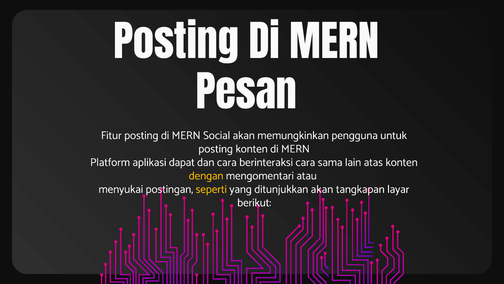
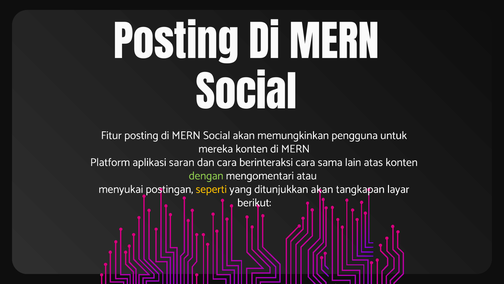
Pesan at (246, 95): Pesan -> Social
posting at (216, 149): posting -> mereka
dapat: dapat -> saran
dengan colour: yellow -> light green
